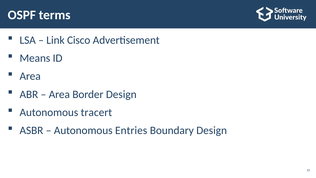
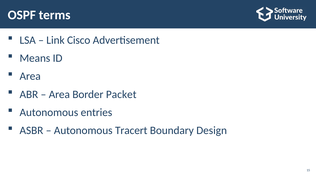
Border Design: Design -> Packet
tracert: tracert -> entries
Entries: Entries -> Tracert
